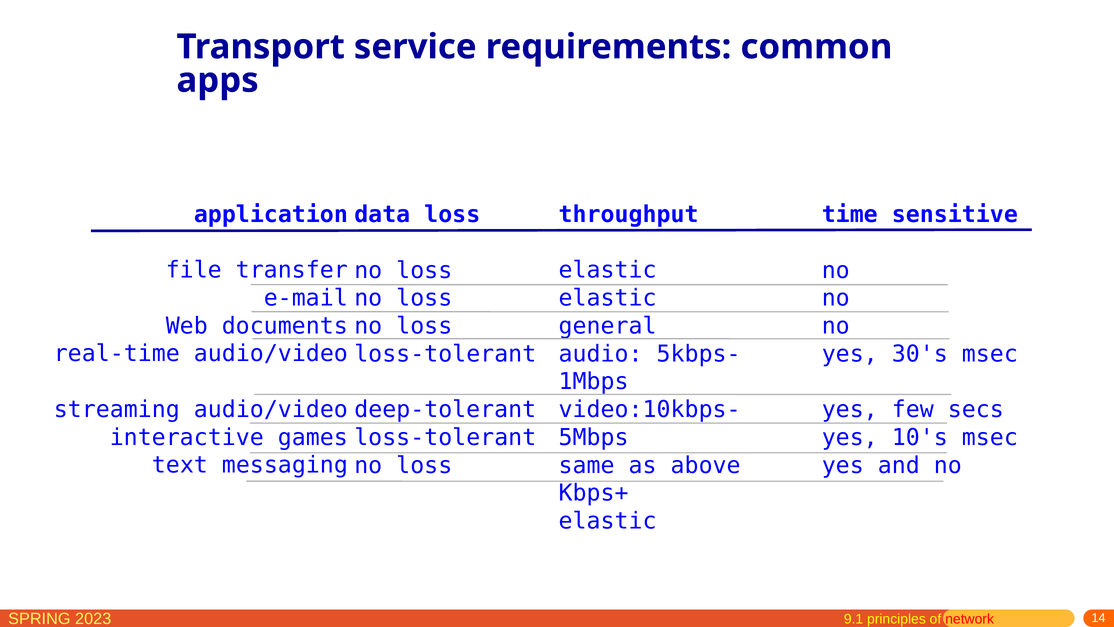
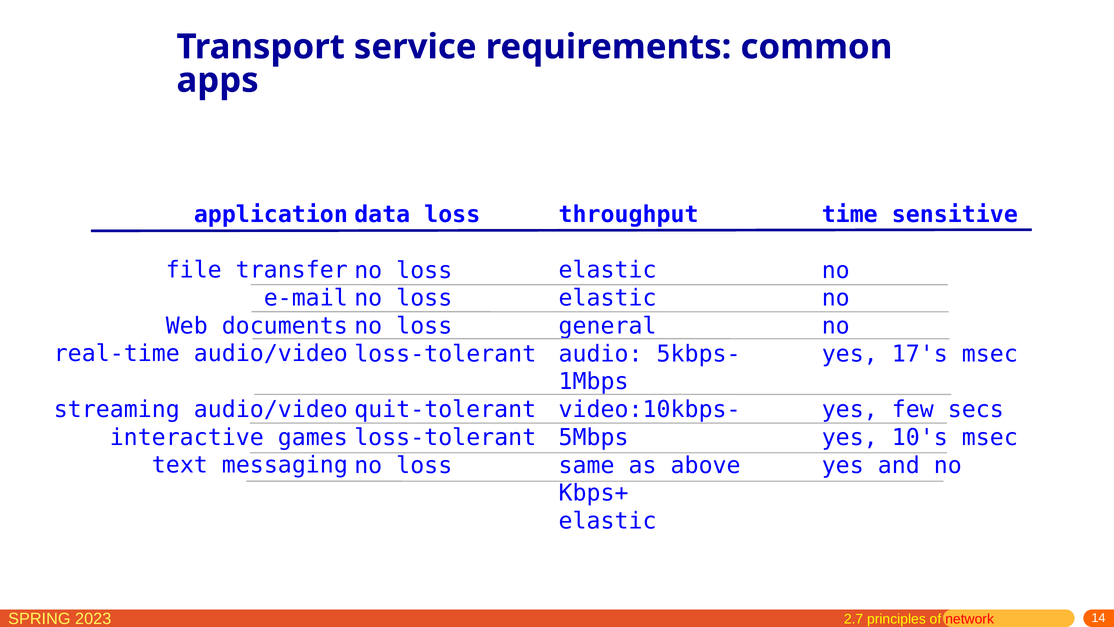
30's: 30's -> 17's
deep-tolerant: deep-tolerant -> quit-tolerant
9.1: 9.1 -> 2.7
